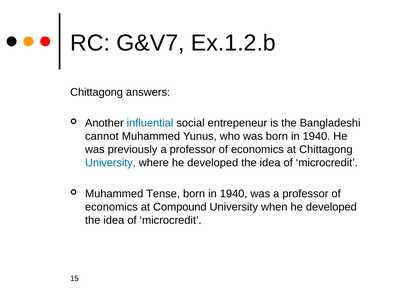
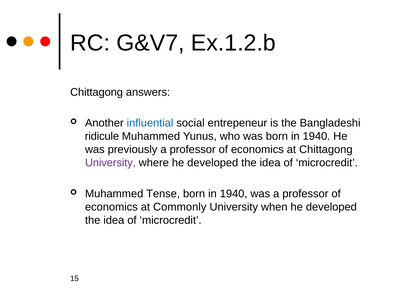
cannot: cannot -> ridicule
University at (110, 163) colour: blue -> purple
Compound: Compound -> Commonly
